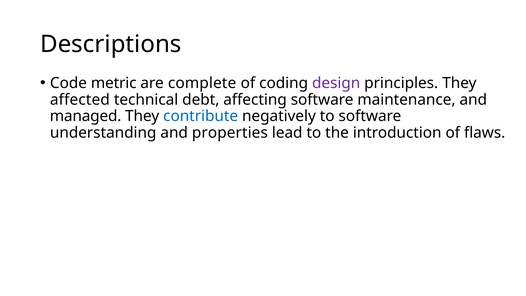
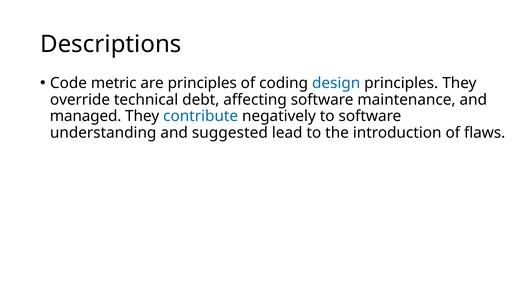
are complete: complete -> principles
design colour: purple -> blue
affected: affected -> override
properties: properties -> suggested
